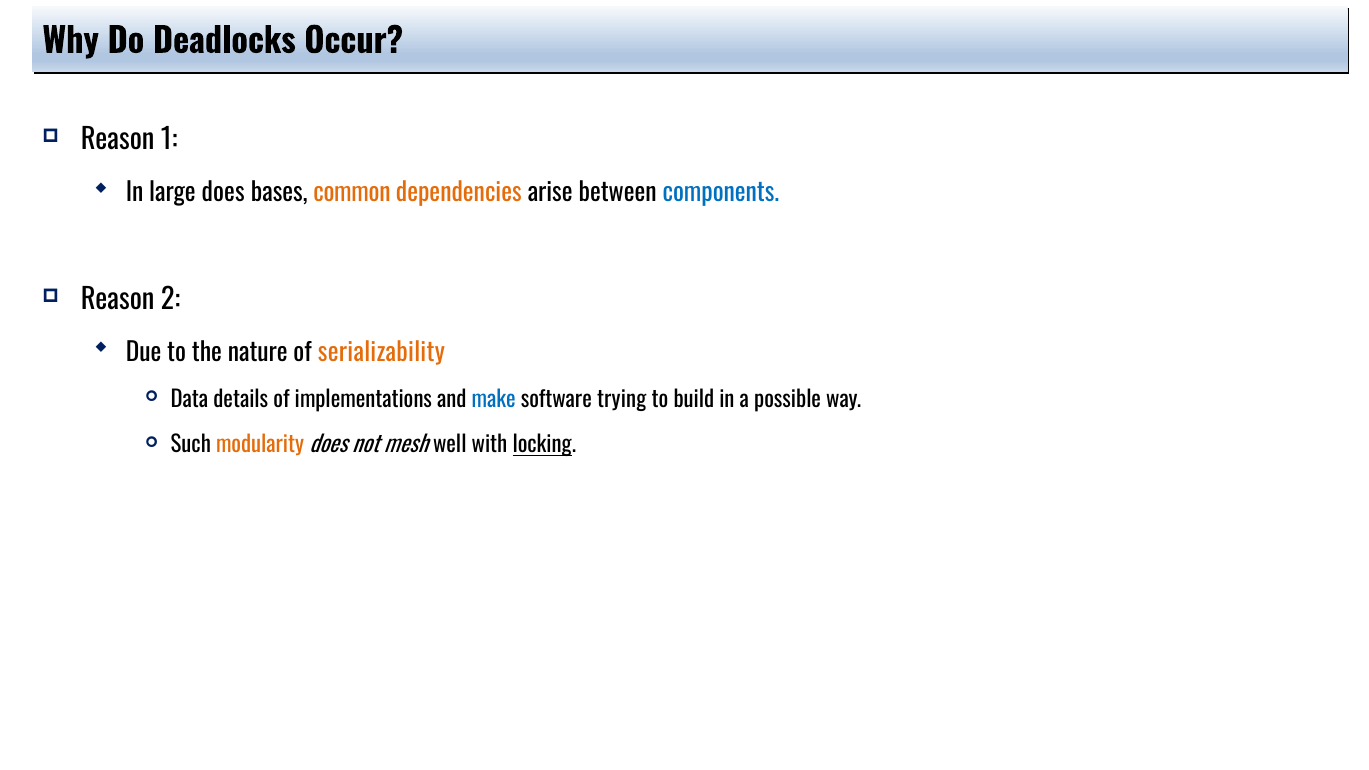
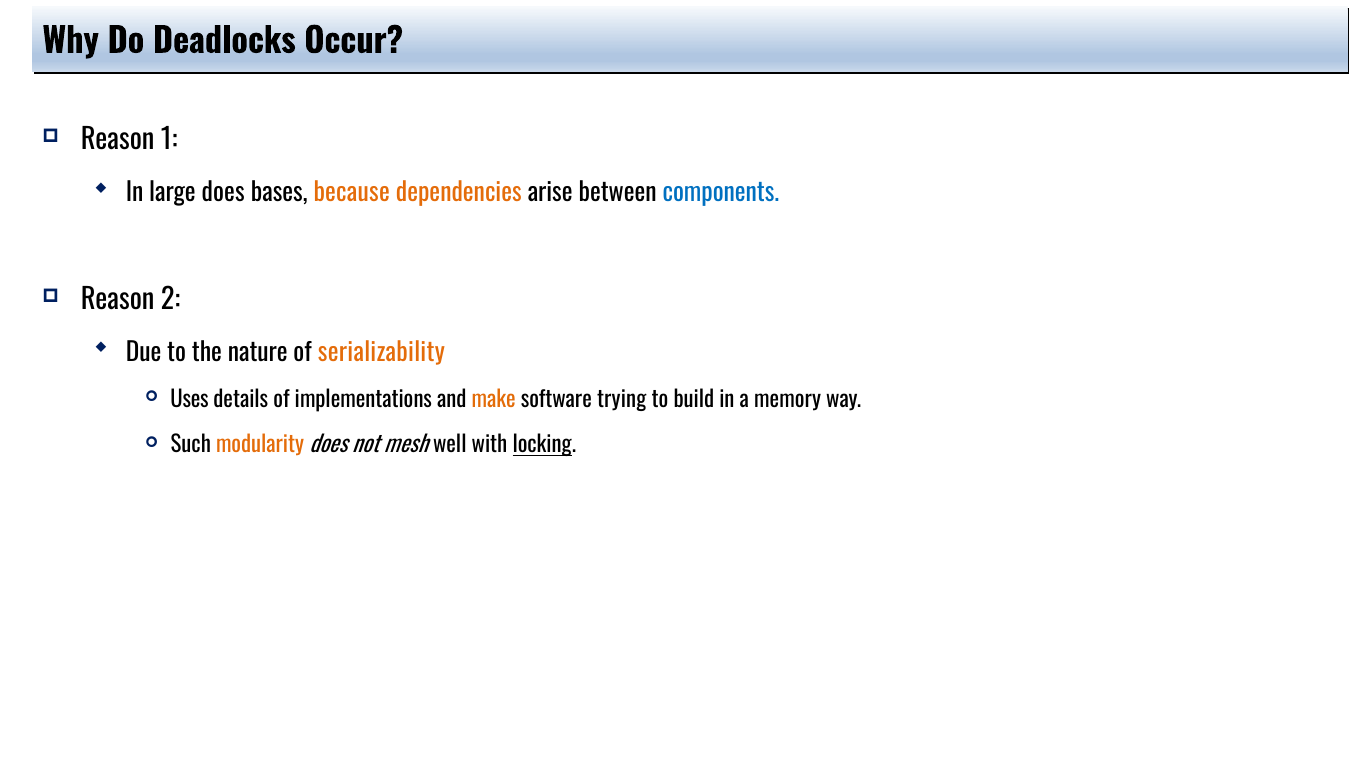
common: common -> because
Data: Data -> Uses
make colour: blue -> orange
possible: possible -> memory
